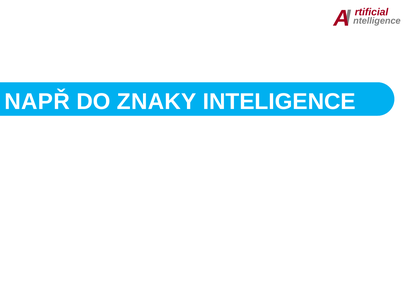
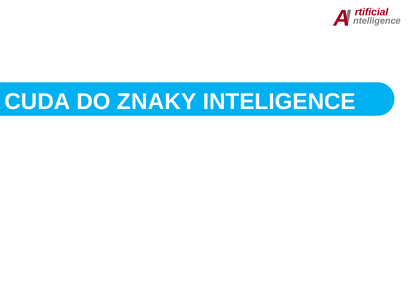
NAPŘ: NAPŘ -> CUDA
